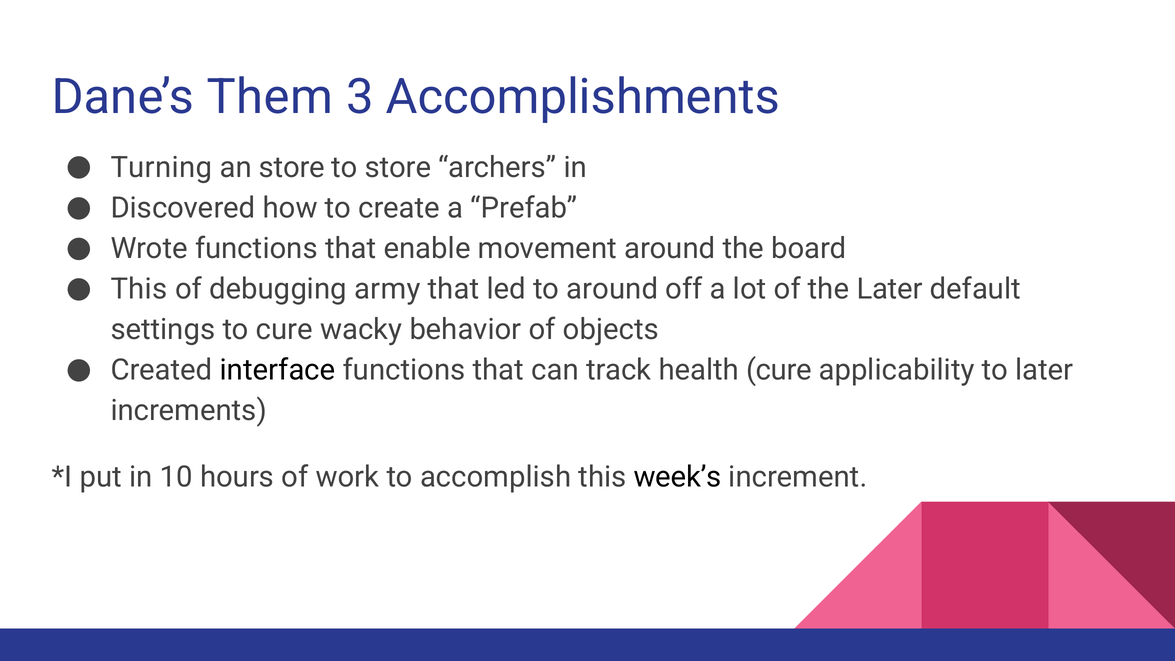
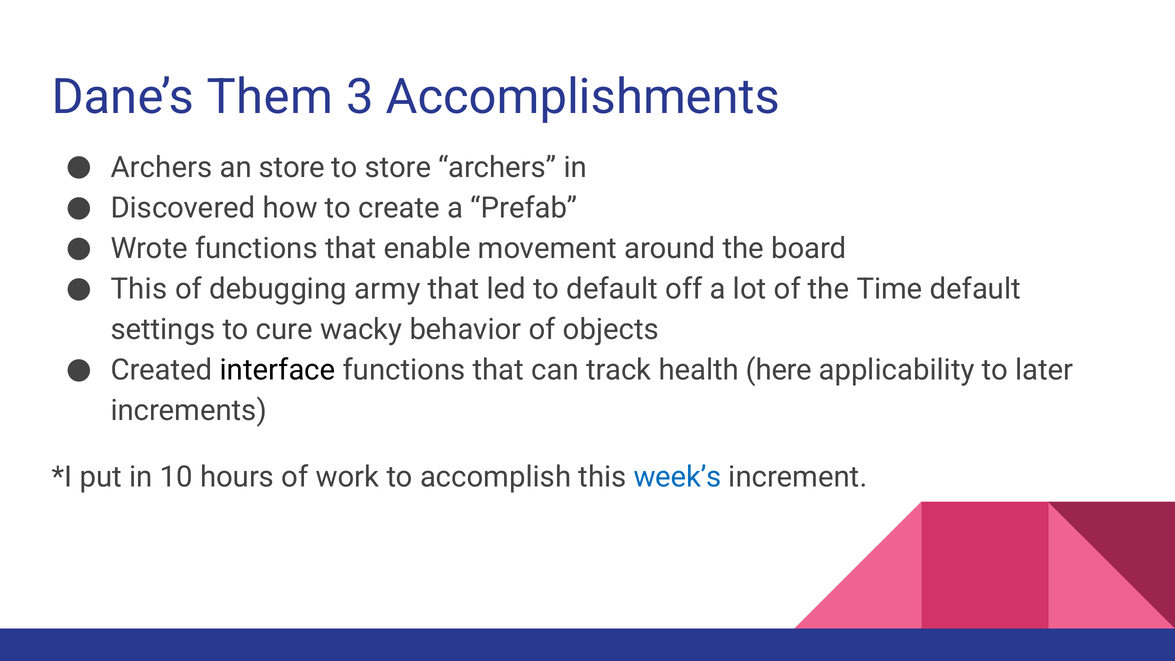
Turning at (161, 167): Turning -> Archers
to around: around -> default
the Later: Later -> Time
health cure: cure -> here
week’s colour: black -> blue
